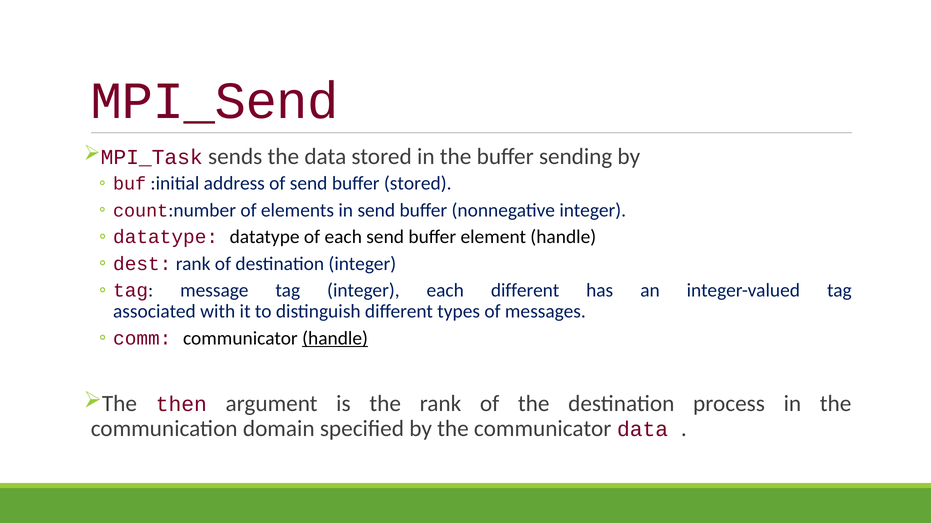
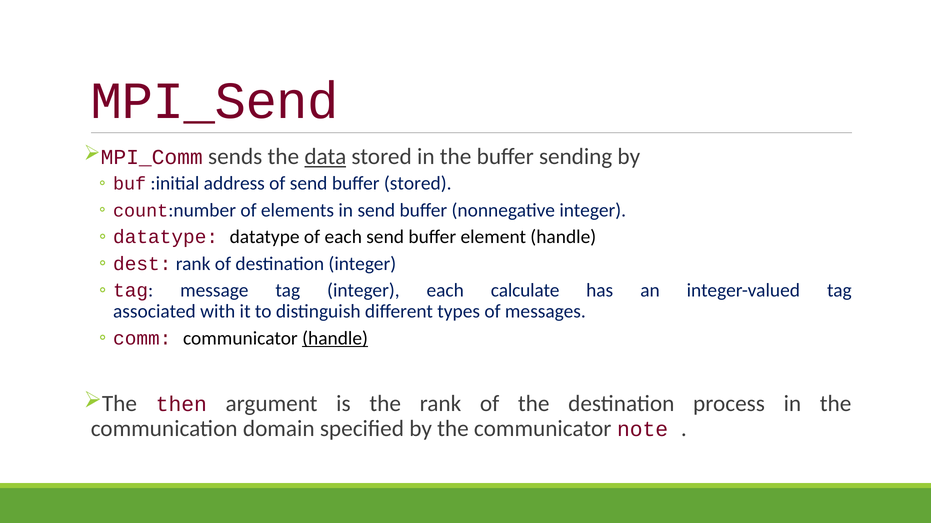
MPI_Task: MPI_Task -> MPI_Comm
data at (325, 157) underline: none -> present
each different: different -> calculate
communicator data: data -> note
